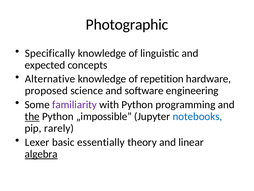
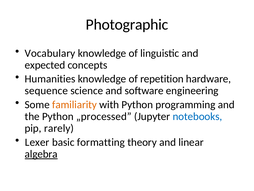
Specifically: Specifically -> Vocabulary
Alternative: Alternative -> Humanities
proposed: proposed -> sequence
familiarity colour: purple -> orange
the underline: present -> none
„impossible: „impossible -> „processed
essentially: essentially -> formatting
